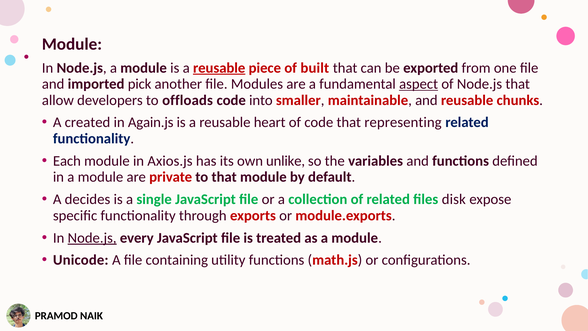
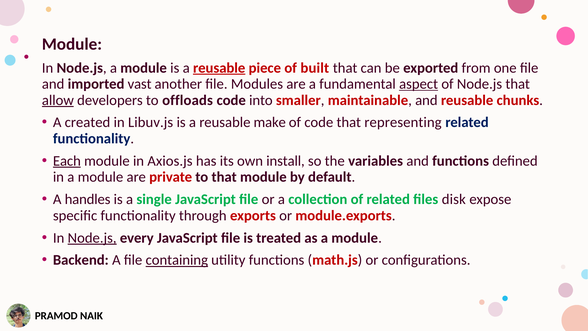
pick: pick -> vast
allow underline: none -> present
Again.js: Again.js -> Libuv.js
heart: heart -> make
Each underline: none -> present
unlike: unlike -> install
decides: decides -> handles
Unicode: Unicode -> Backend
containing underline: none -> present
